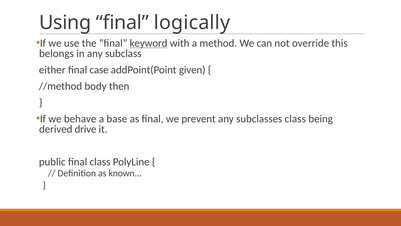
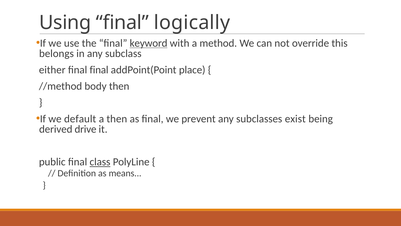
final case: case -> final
given: given -> place
behave: behave -> default
a base: base -> then
subclasses class: class -> exist
class at (100, 162) underline: none -> present
known: known -> means
